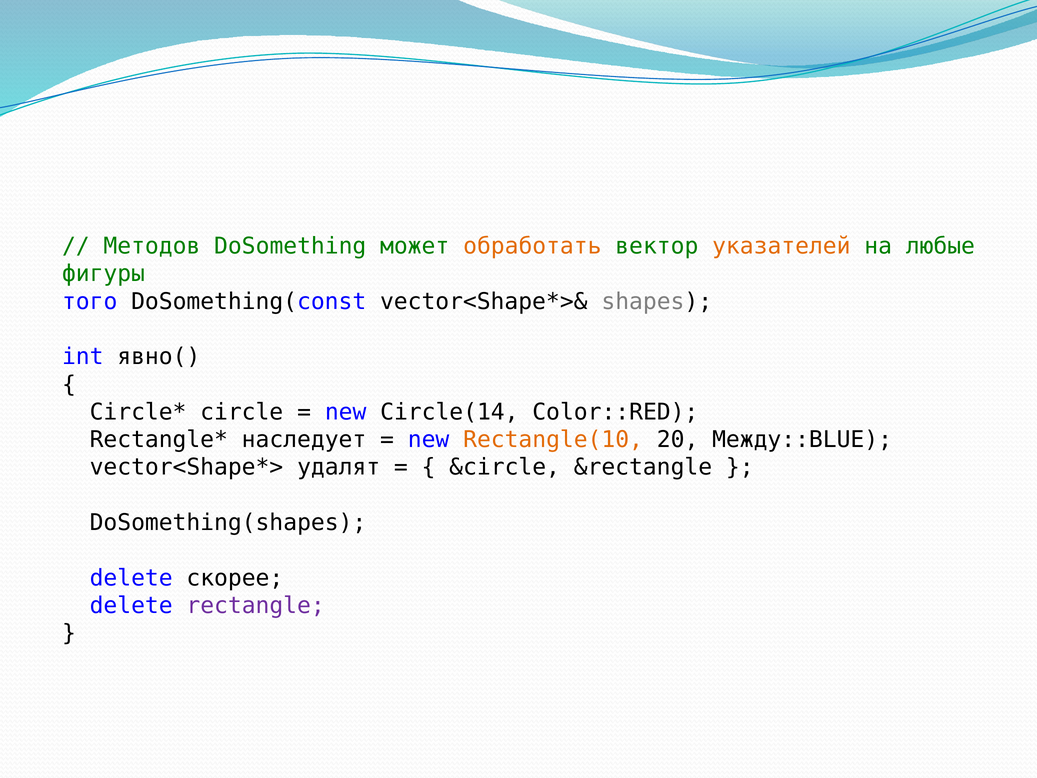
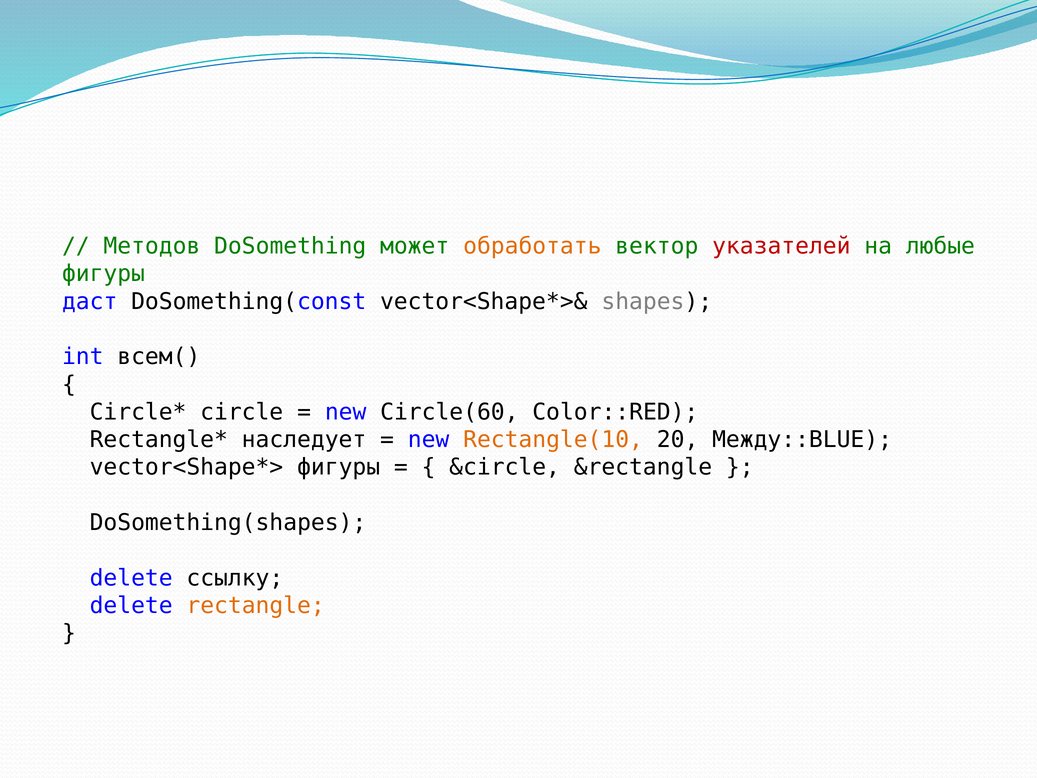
указателей colour: orange -> red
того: того -> даст
явно(: явно( -> всем(
Circle(14: Circle(14 -> Circle(60
удалят at (339, 467): удалят -> фигуры
скорее: скорее -> ссылку
rectangle colour: purple -> orange
